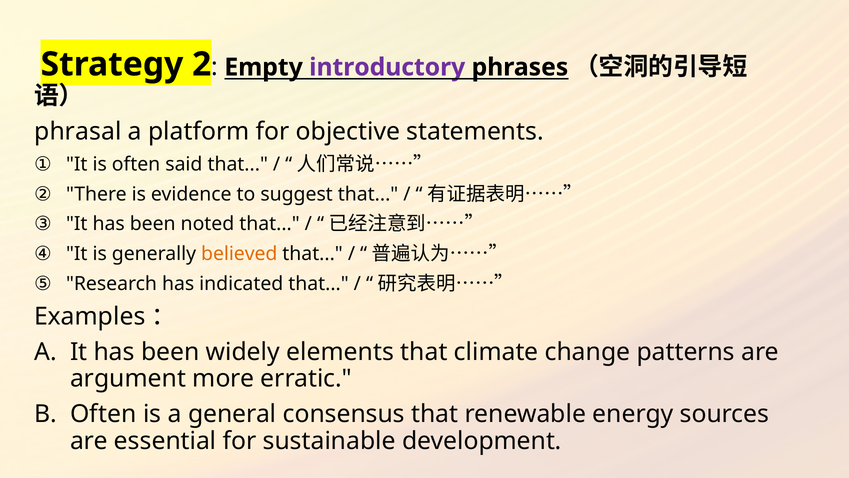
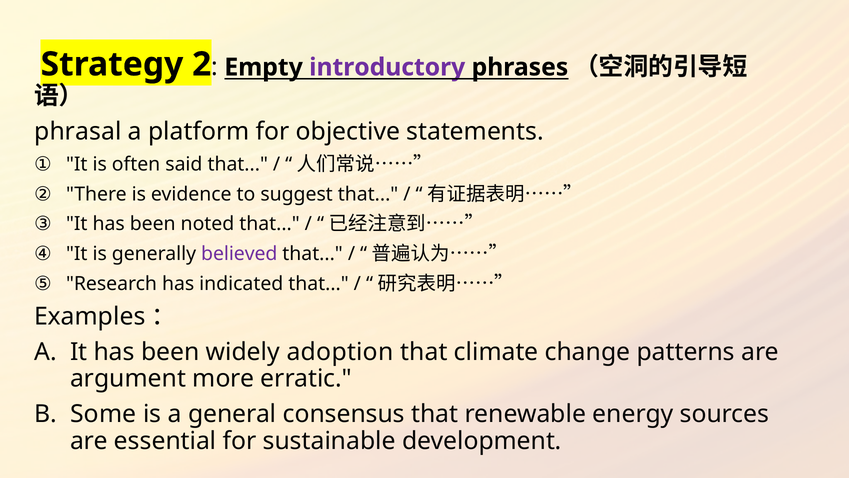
believed colour: orange -> purple
elements: elements -> adoption
Often at (103, 414): Often -> Some
